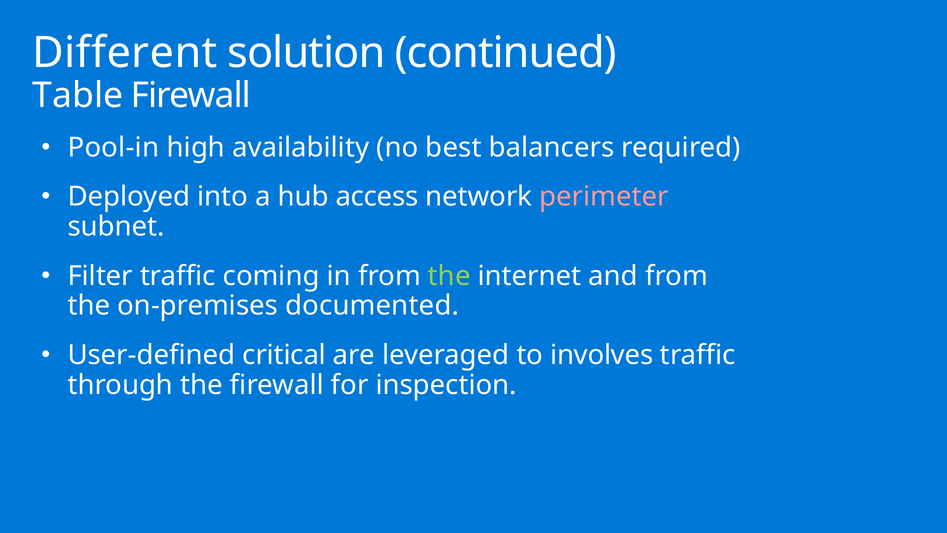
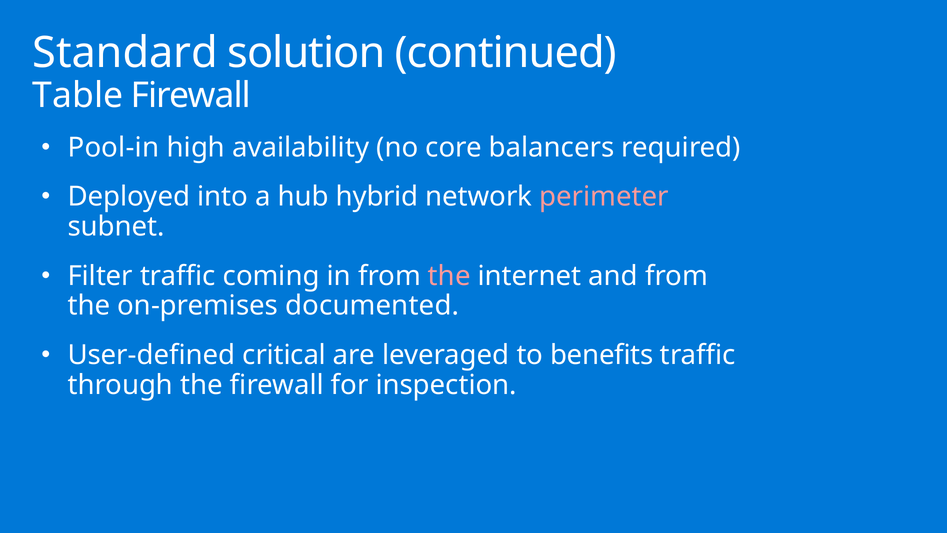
Different: Different -> Standard
best: best -> core
access: access -> hybrid
the at (449, 276) colour: light green -> pink
involves: involves -> benefits
